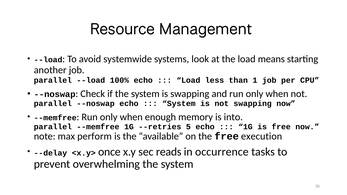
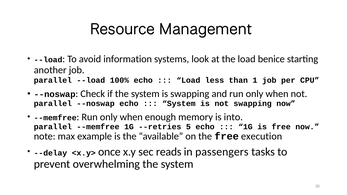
systemwide: systemwide -> information
means: means -> benice
perform: perform -> example
occurrence: occurrence -> passengers
